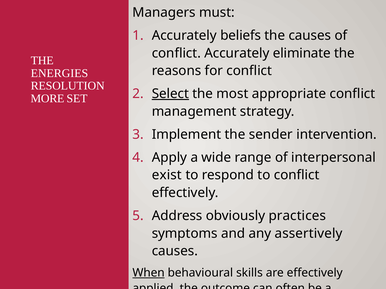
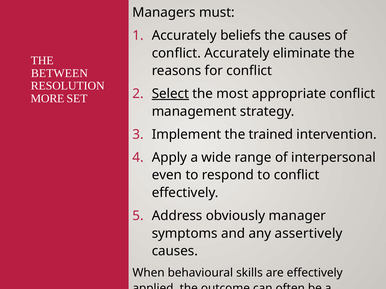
ENERGIES at (59, 73): ENERGIES -> BETWEEN
sender: sender -> trained
exist: exist -> even
practices: practices -> manager
When underline: present -> none
